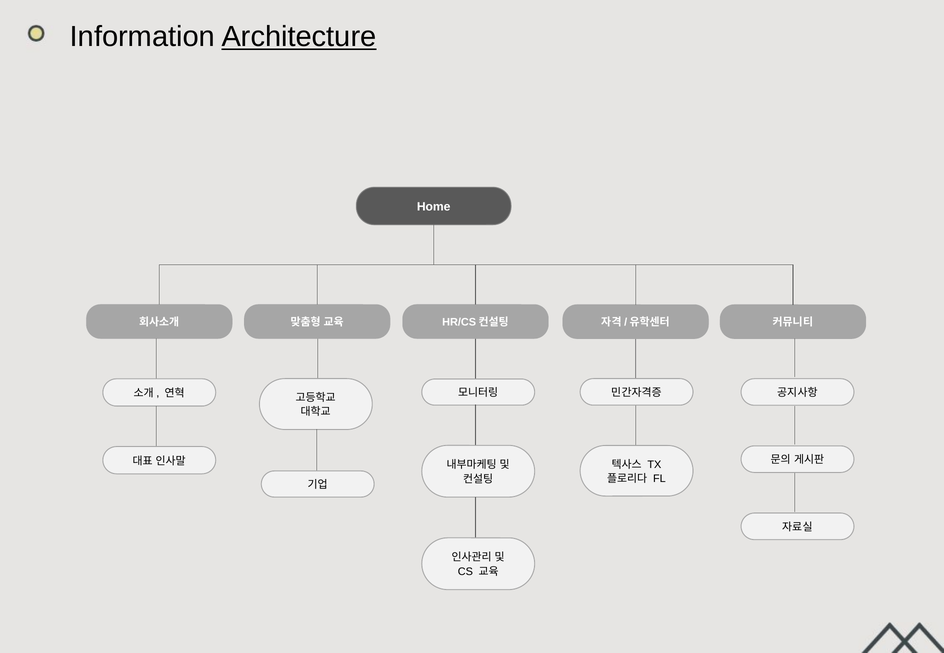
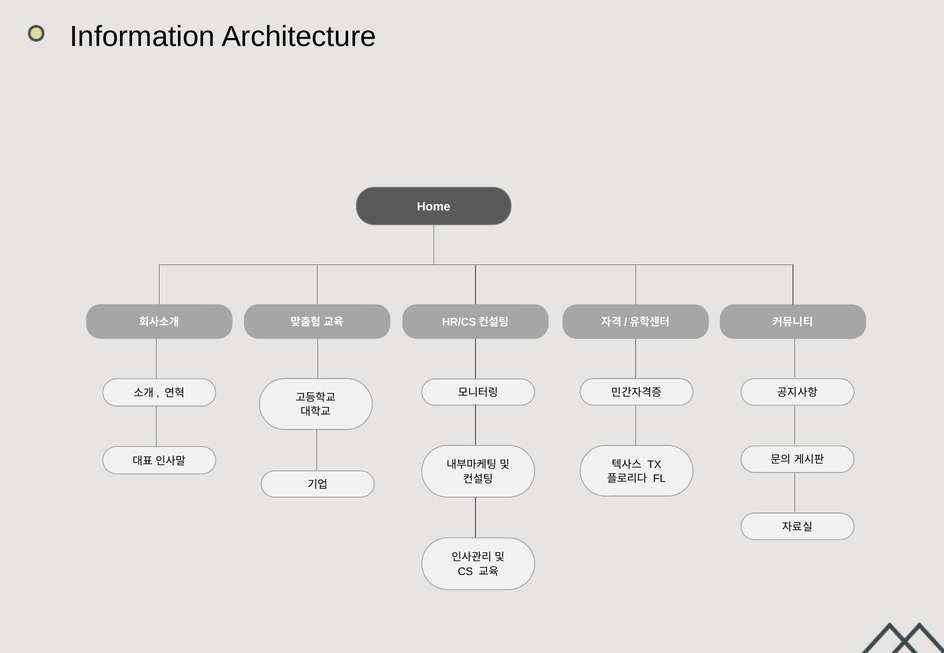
Architecture underline: present -> none
